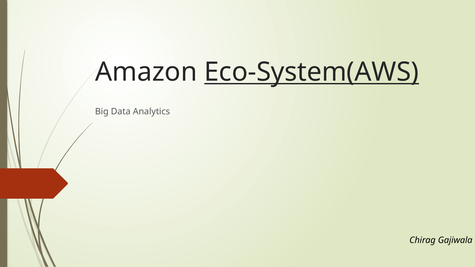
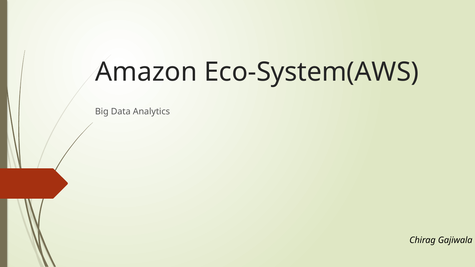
Eco-System(AWS underline: present -> none
